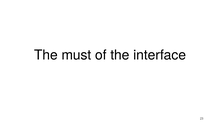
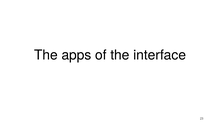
must: must -> apps
